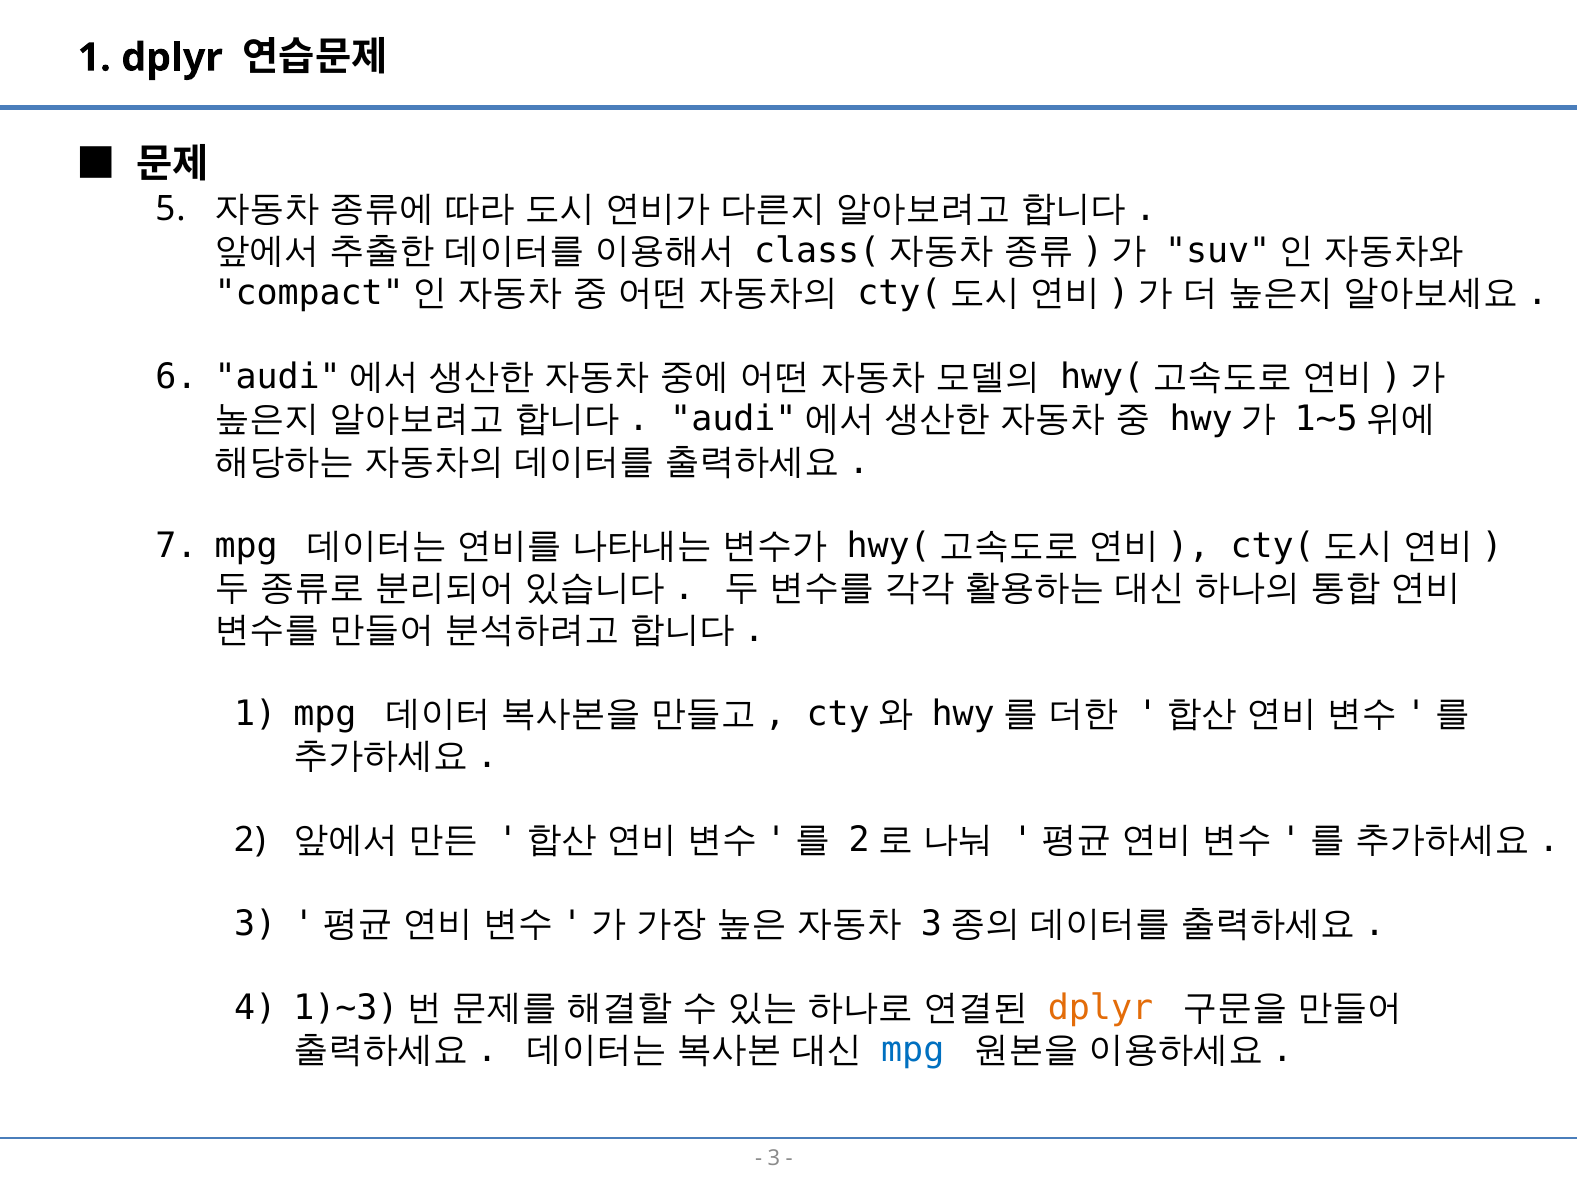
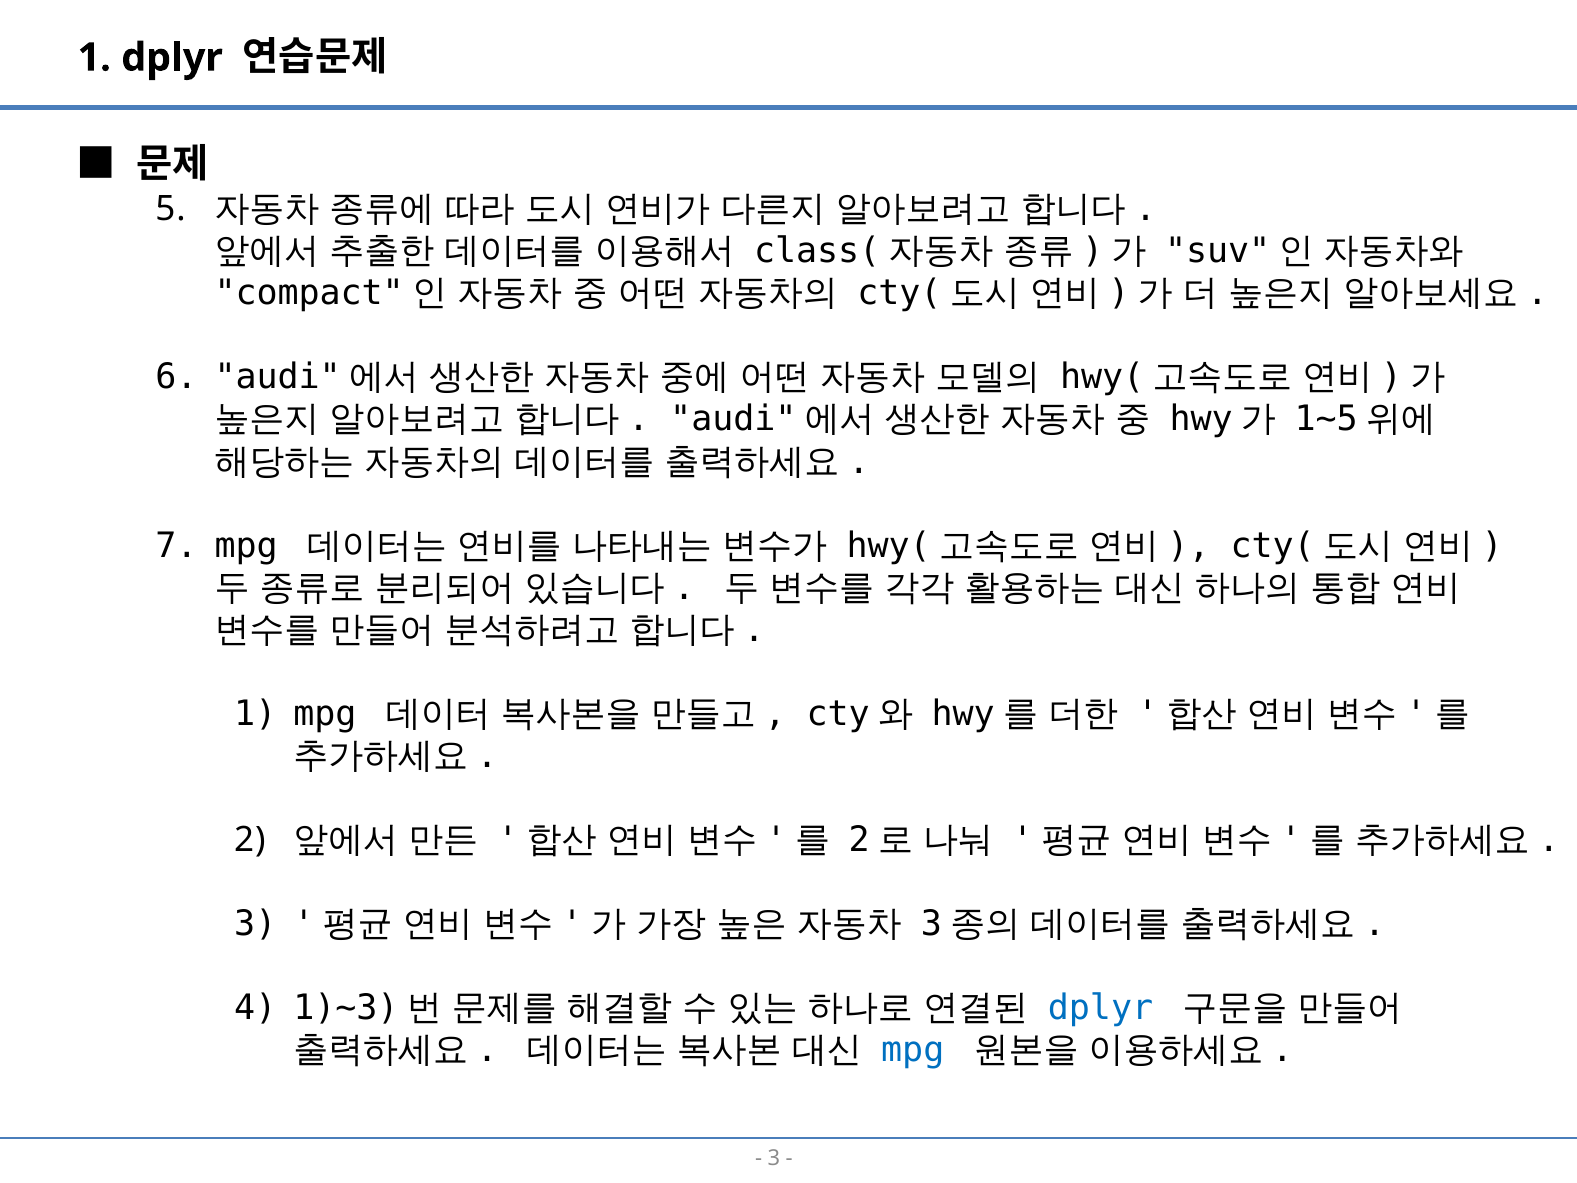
dplyr at (1101, 1008) colour: orange -> blue
